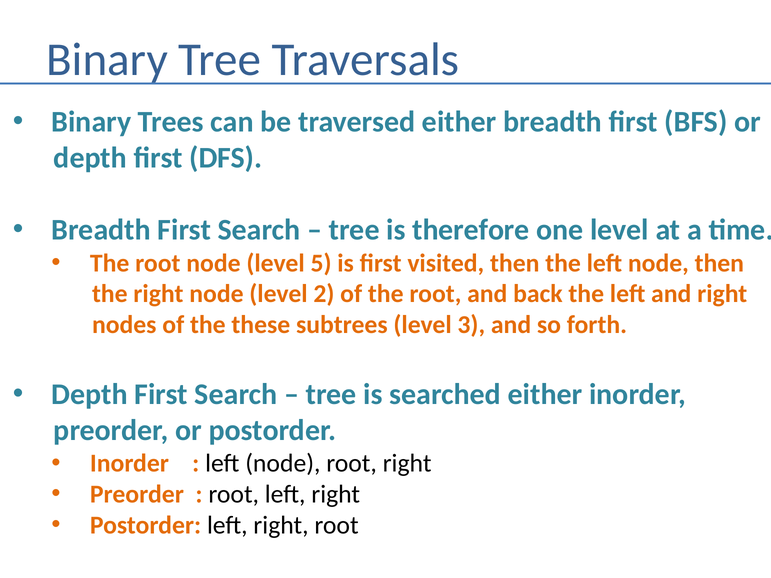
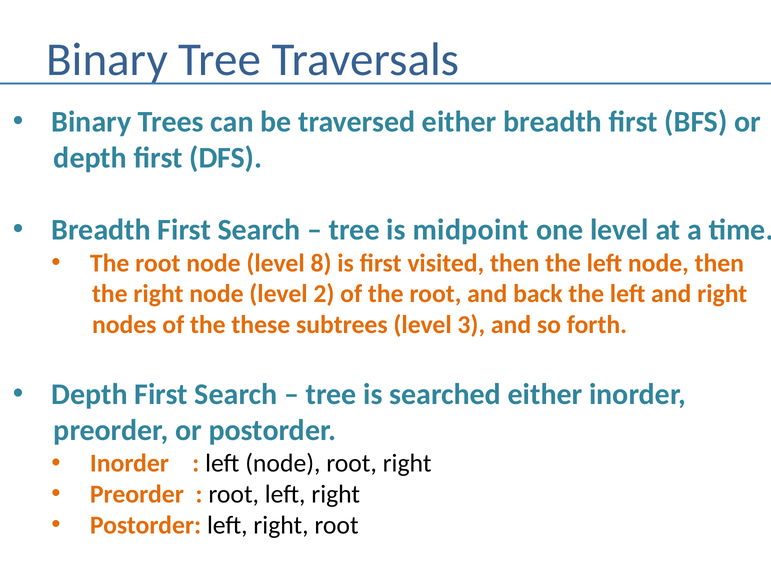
therefore: therefore -> midpoint
5: 5 -> 8
